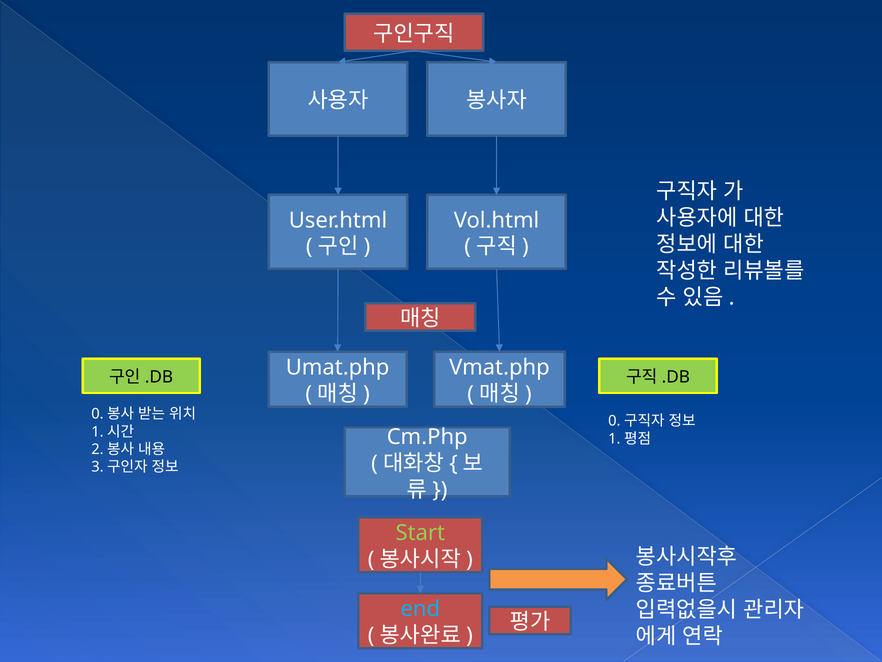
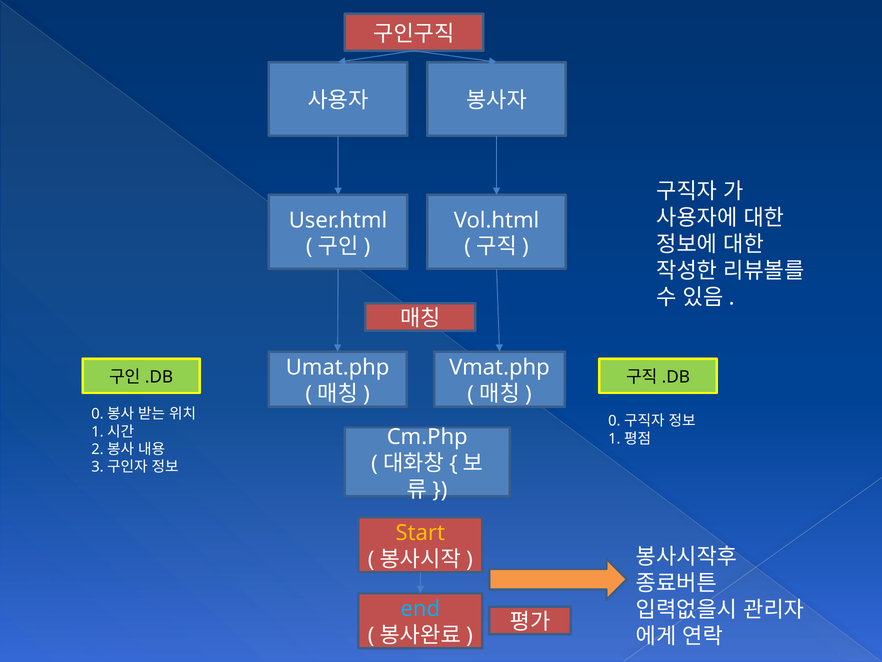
Start colour: light green -> yellow
